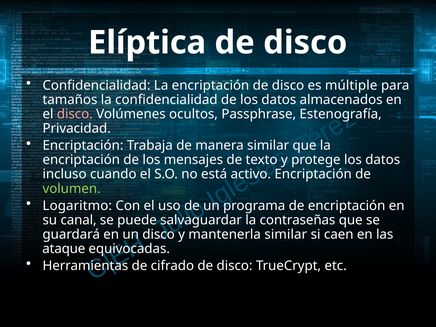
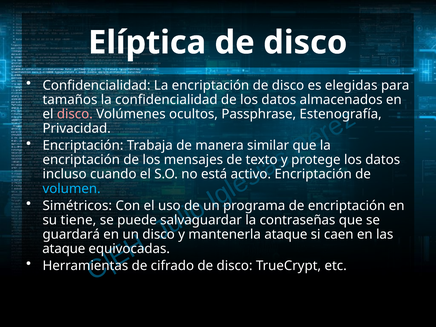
múltiple: múltiple -> elegidas
volumen colour: light green -> light blue
Logaritmo: Logaritmo -> Simétricos
canal: canal -> tiene
mantenerla similar: similar -> ataque
